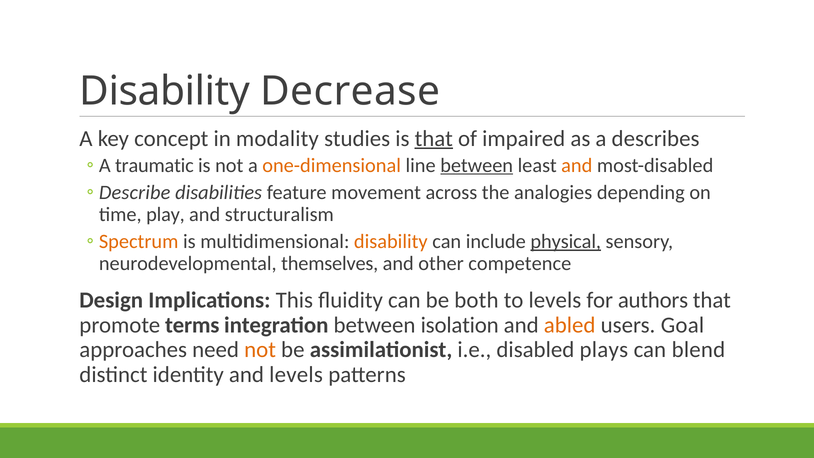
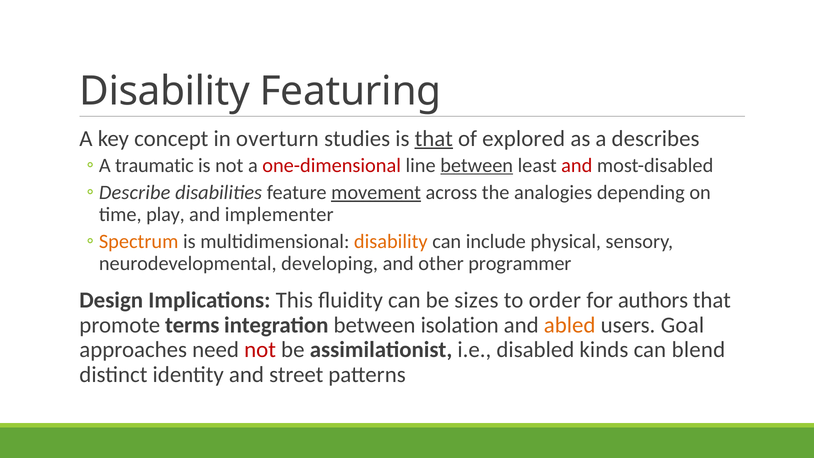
Decrease: Decrease -> Featuring
modality: modality -> overturn
impaired: impaired -> explored
one-dimensional colour: orange -> red
and at (577, 165) colour: orange -> red
movement underline: none -> present
structuralism: structuralism -> implementer
physical underline: present -> none
themselves: themselves -> developing
competence: competence -> programmer
both: both -> sizes
to levels: levels -> order
not at (260, 350) colour: orange -> red
plays: plays -> kinds
and levels: levels -> street
